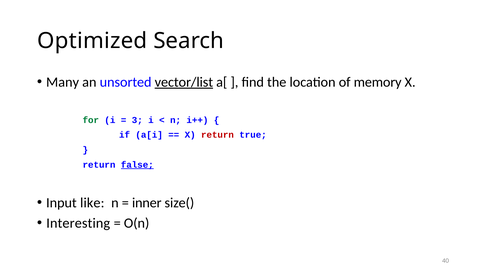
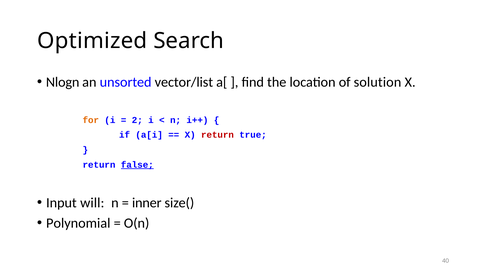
Many: Many -> Nlogn
vector/list underline: present -> none
memory: memory -> solution
for colour: green -> orange
3: 3 -> 2
like: like -> will
Interesting: Interesting -> Polynomial
